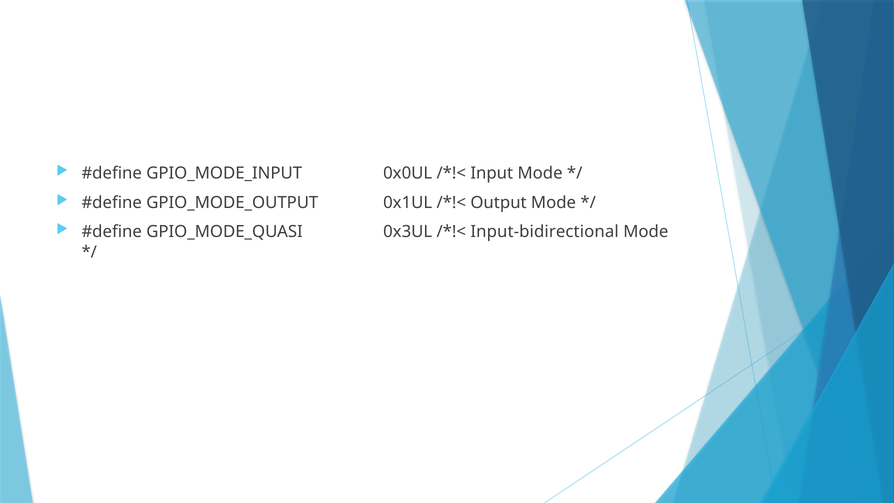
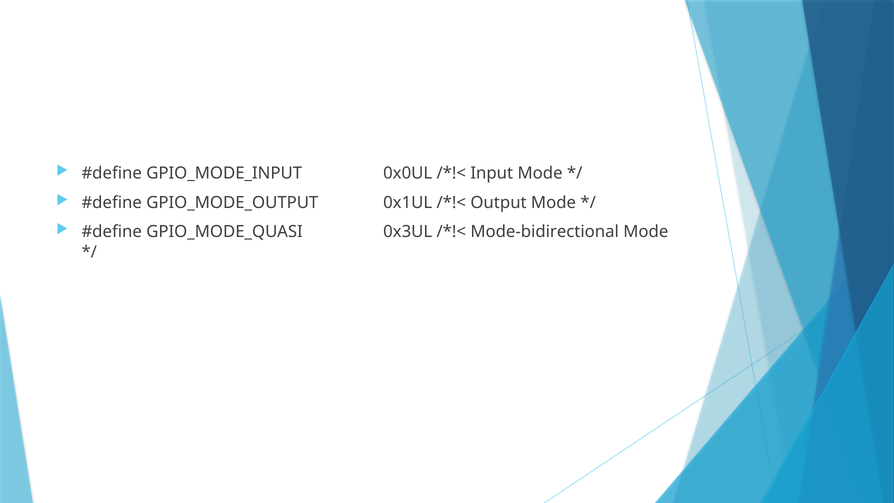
Input-bidirectional: Input-bidirectional -> Mode-bidirectional
